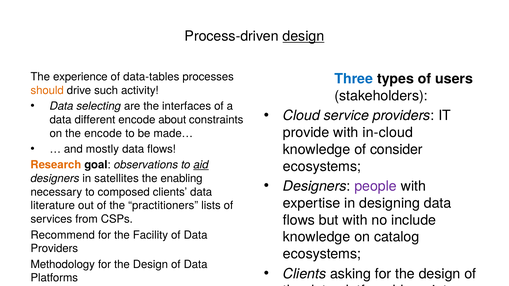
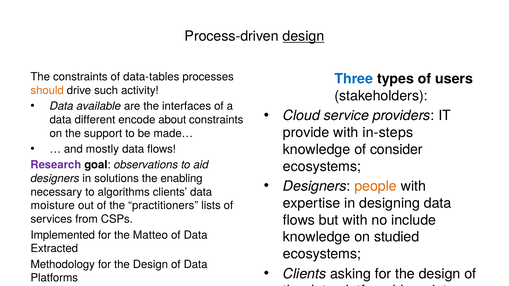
The experience: experience -> constraints
selecting: selecting -> available
in-cloud: in-cloud -> in-steps
the encode: encode -> support
Research colour: orange -> purple
aid underline: present -> none
satellites: satellites -> solutions
people colour: purple -> orange
composed: composed -> algorithms
literature: literature -> moisture
Recommend: Recommend -> Implemented
Facility: Facility -> Matteo
catalog: catalog -> studied
Providers at (54, 249): Providers -> Extracted
